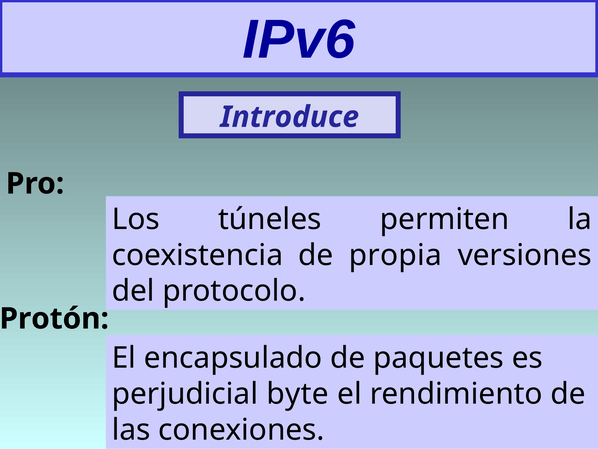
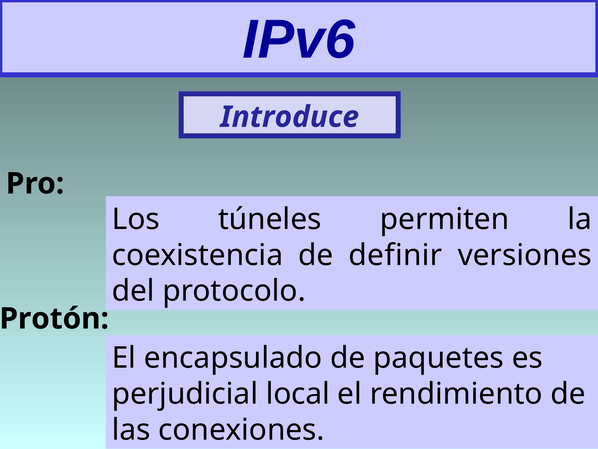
propia: propia -> definir
byte: byte -> local
